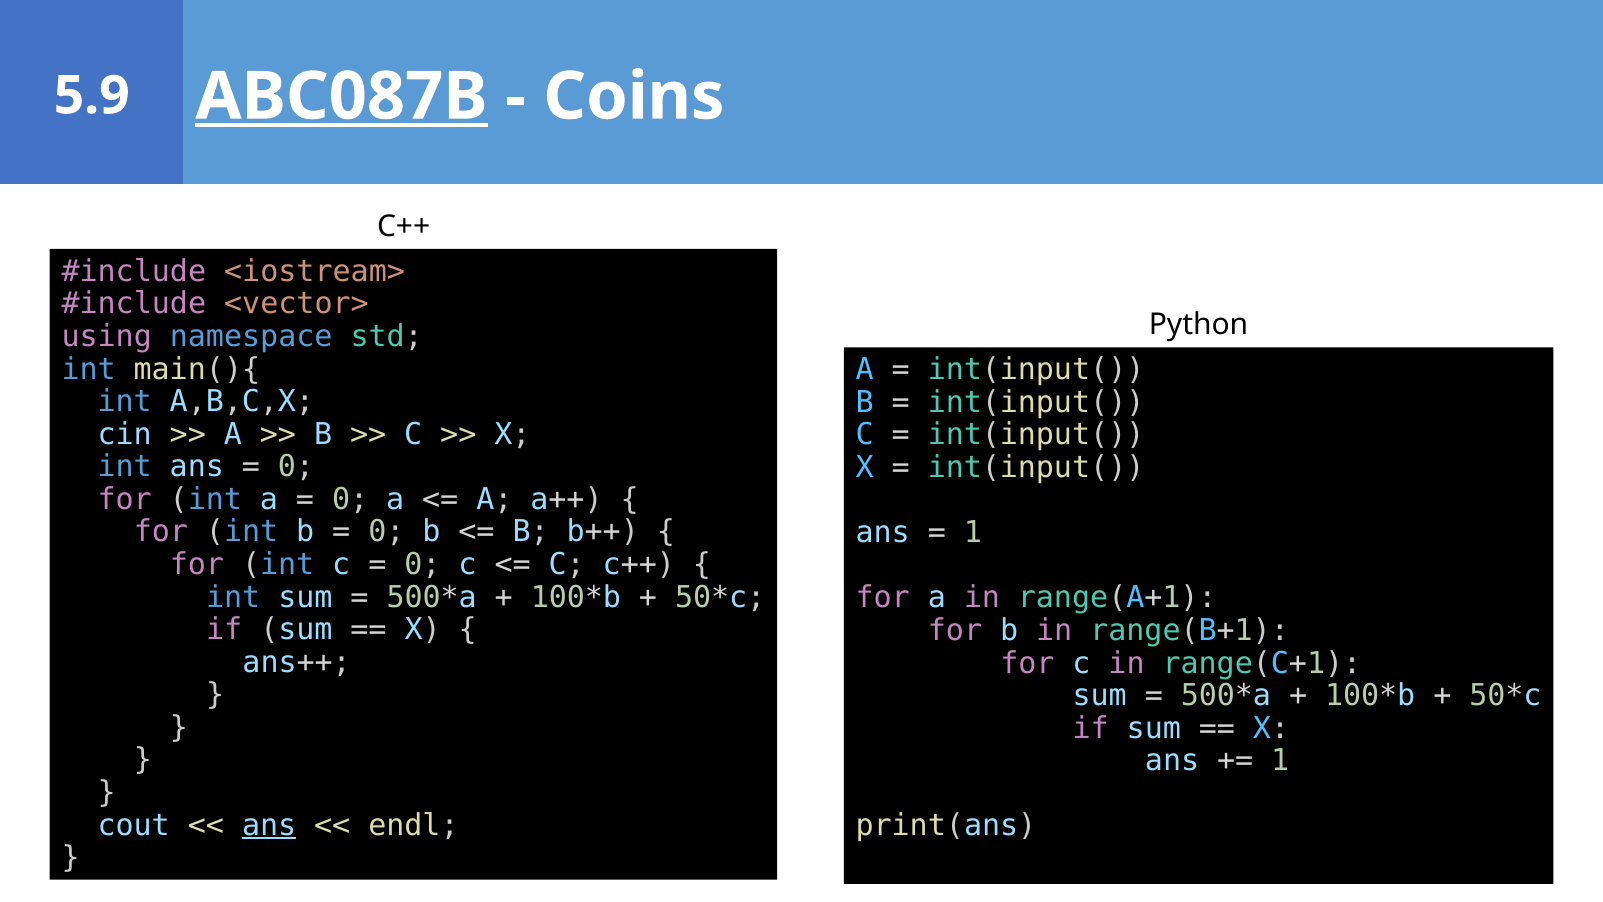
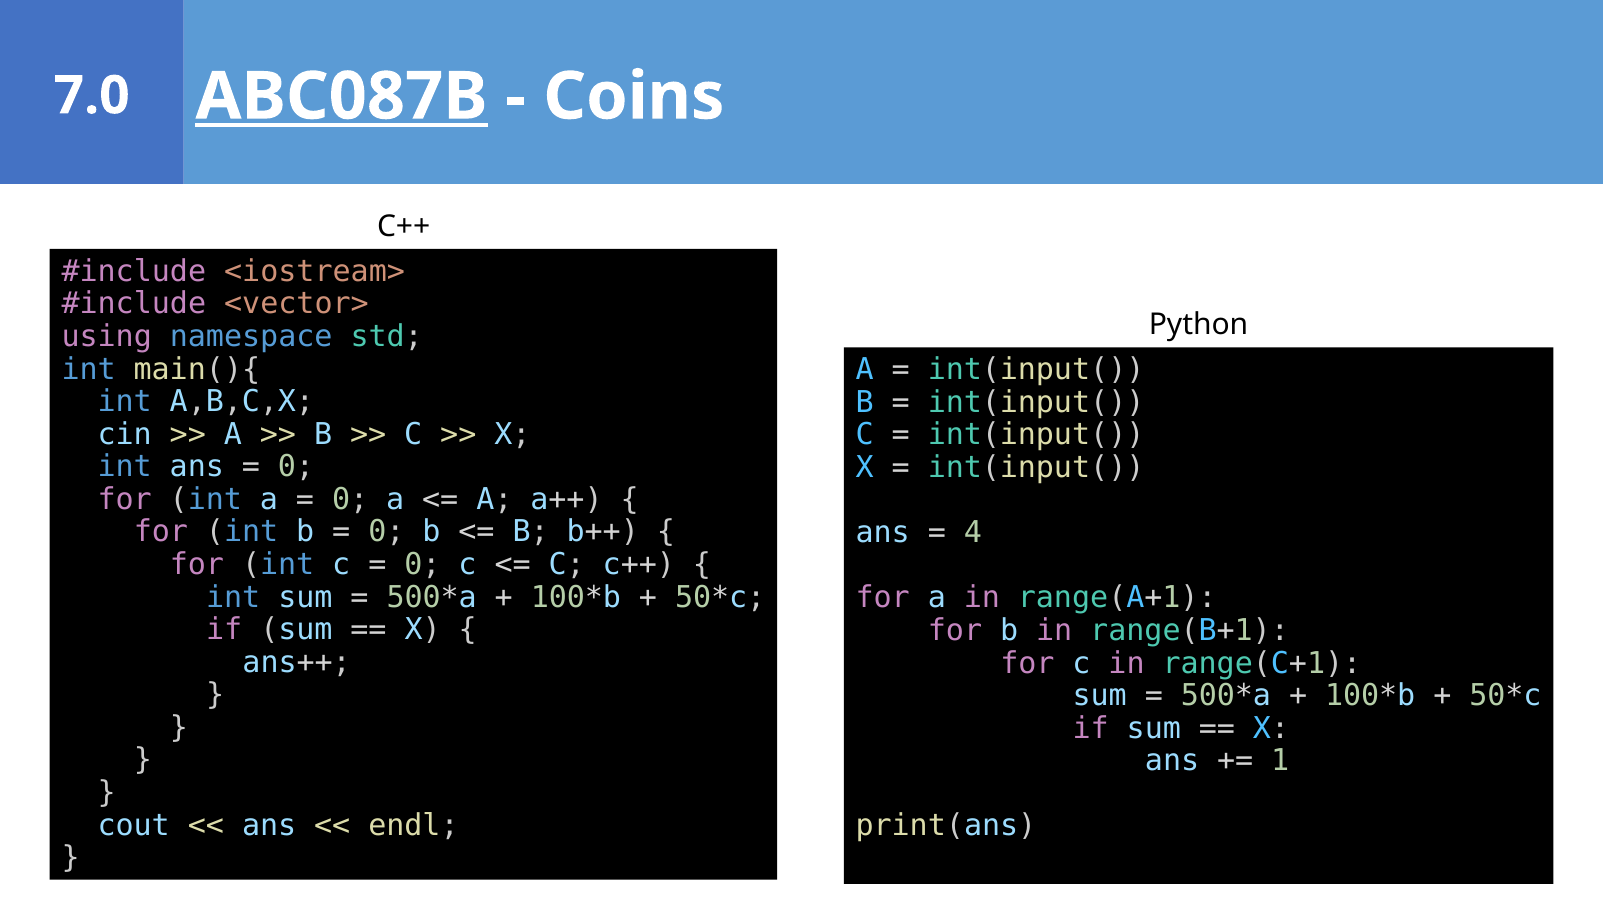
5.9: 5.9 -> 7.0
1 at (973, 533): 1 -> 4
ans at (269, 825) underline: present -> none
